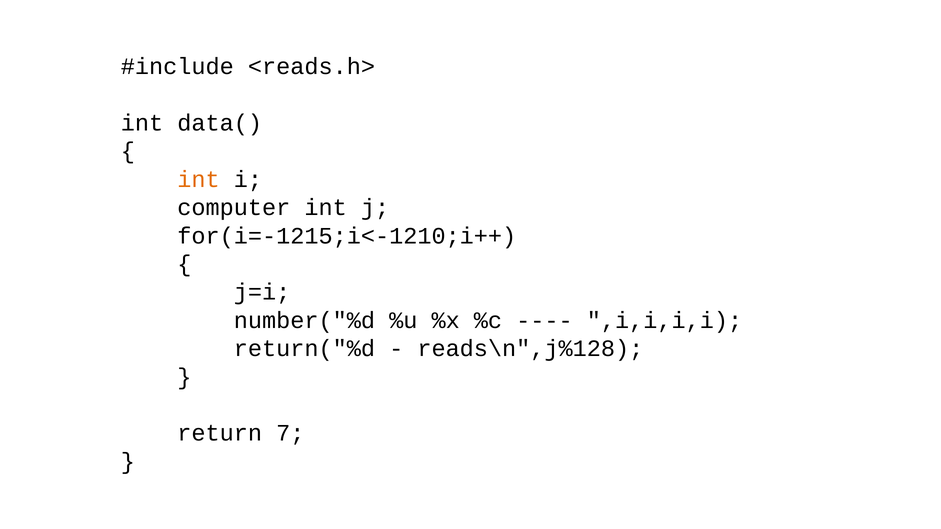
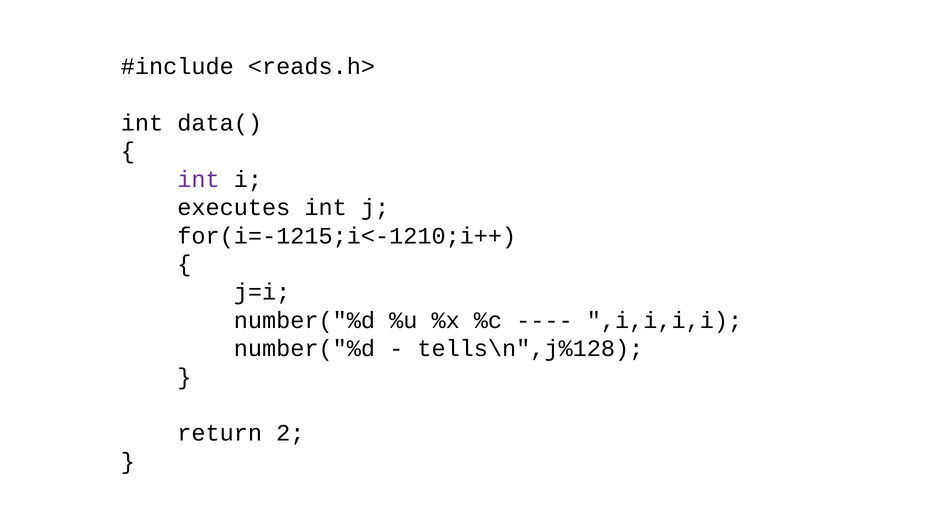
int at (199, 179) colour: orange -> purple
computer: computer -> executes
return("%d at (304, 349): return("%d -> number("%d
reads\n",j%128: reads\n",j%128 -> tells\n",j%128
7: 7 -> 2
